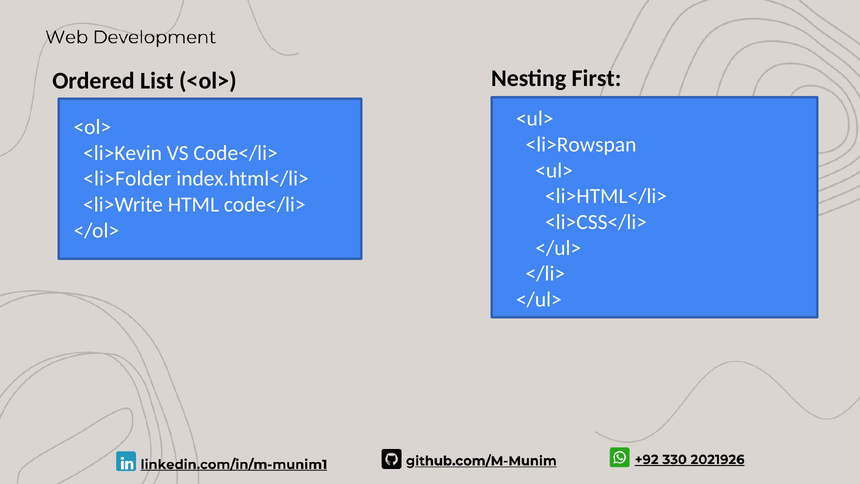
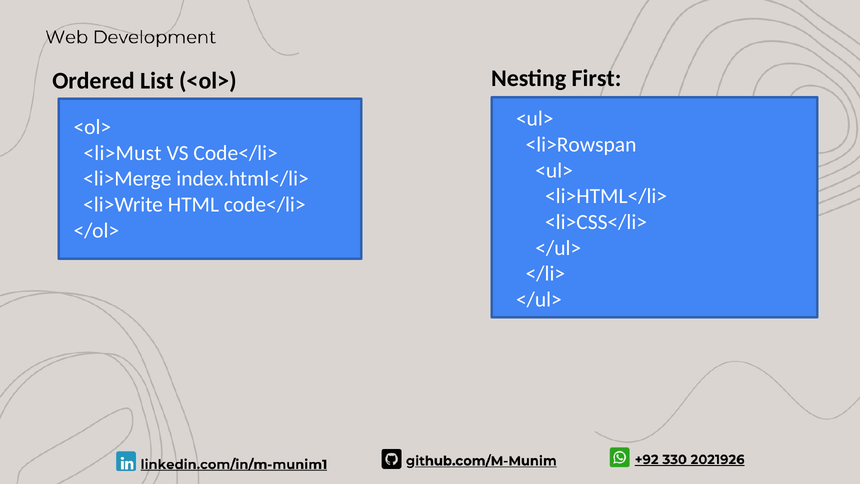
<li>Kevin: <li>Kevin -> <li>Must
<li>Folder: <li>Folder -> <li>Merge
